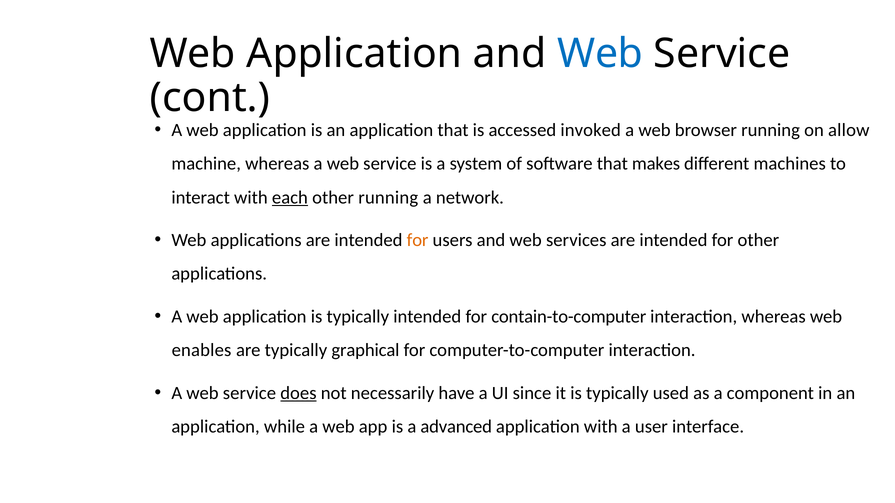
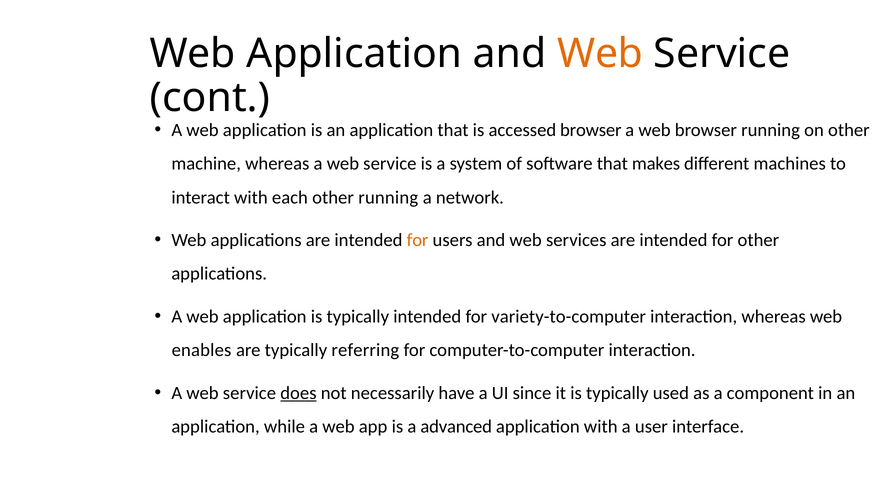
Web at (600, 54) colour: blue -> orange
accessed invoked: invoked -> browser
on allow: allow -> other
each underline: present -> none
contain-to-computer: contain-to-computer -> variety-to-computer
graphical: graphical -> referring
